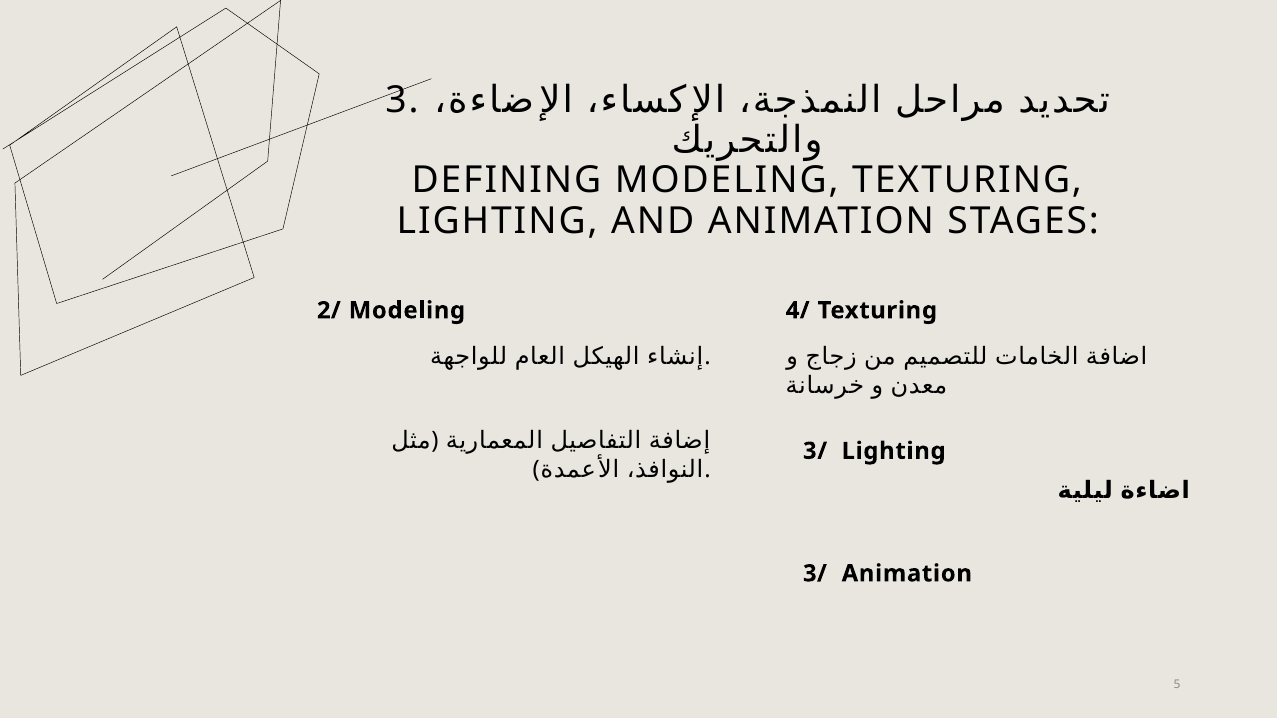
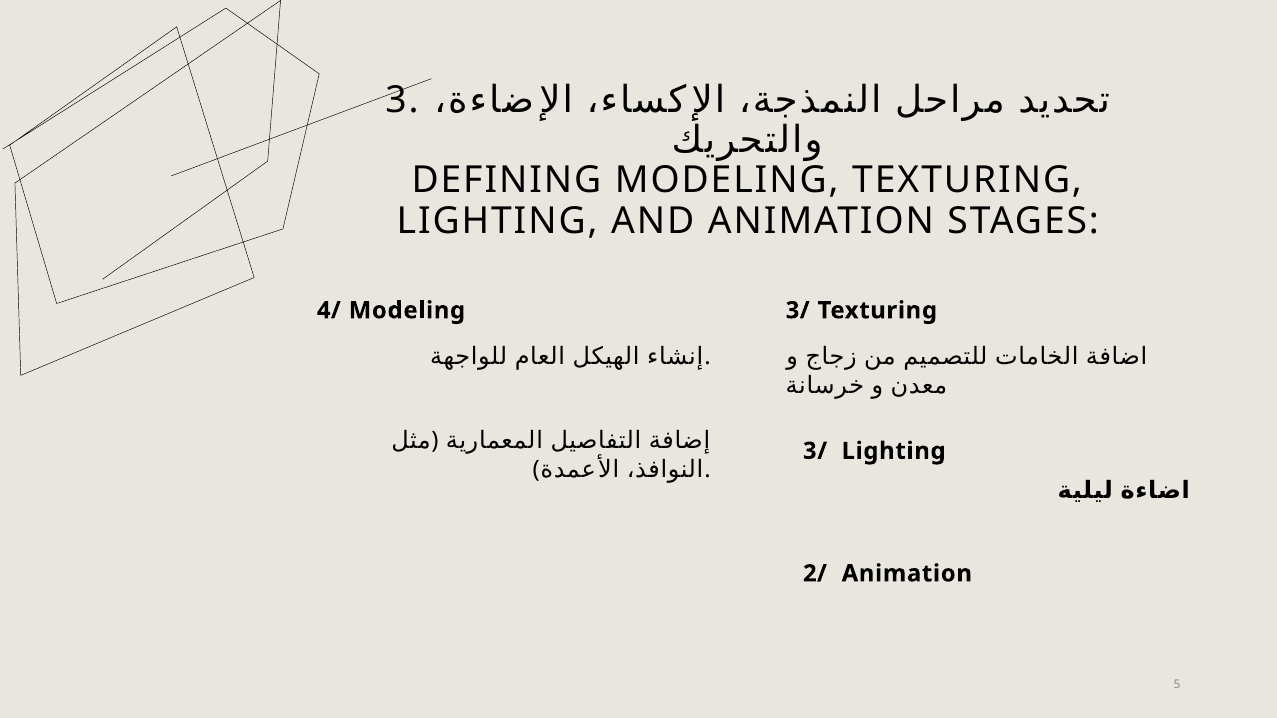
2/: 2/ -> 4/
4/ at (798, 311): 4/ -> 3/
3/ at (815, 574): 3/ -> 2/
